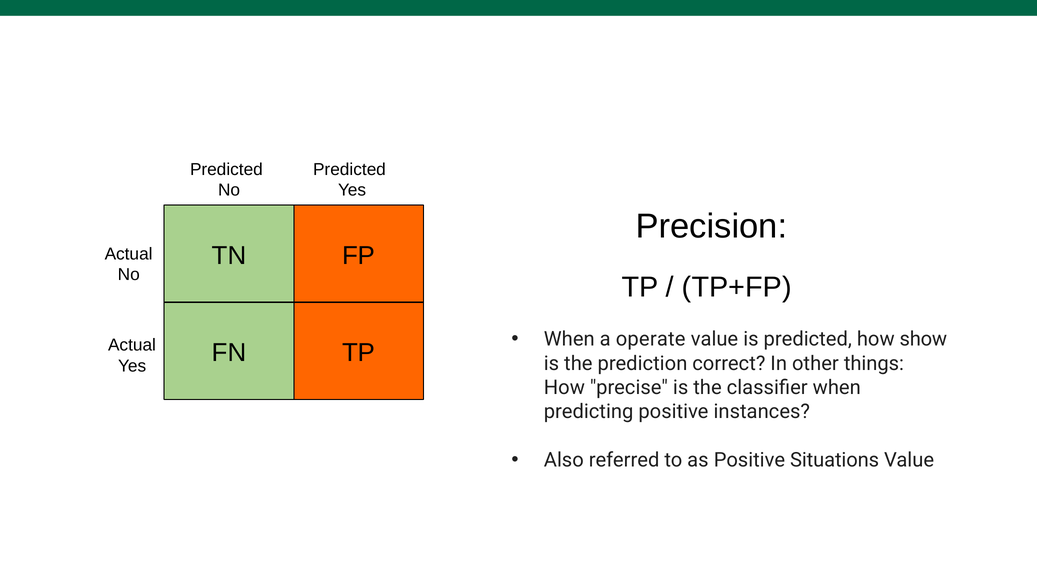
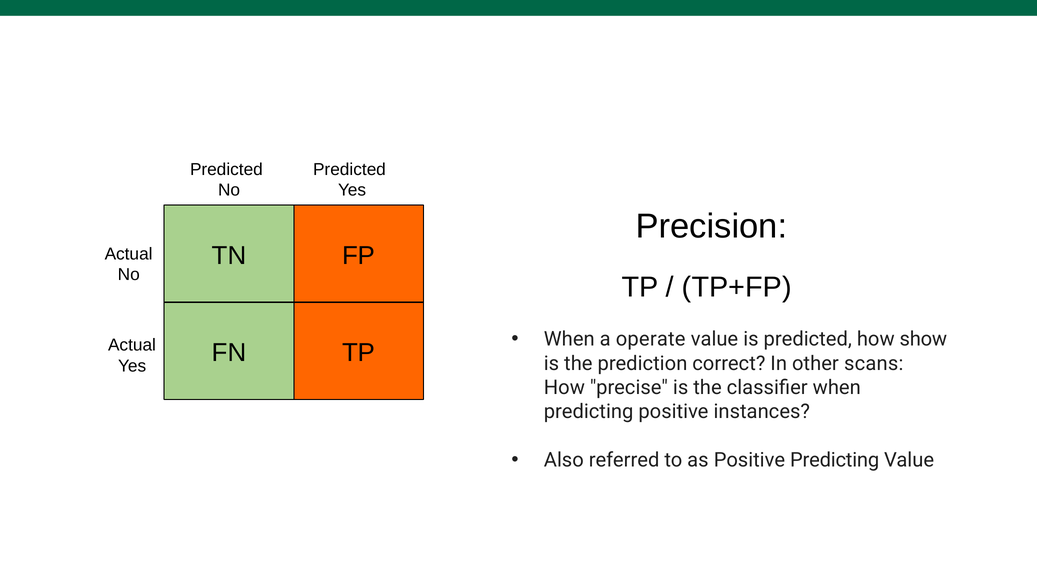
things: things -> scans
Positive Situations: Situations -> Predicting
